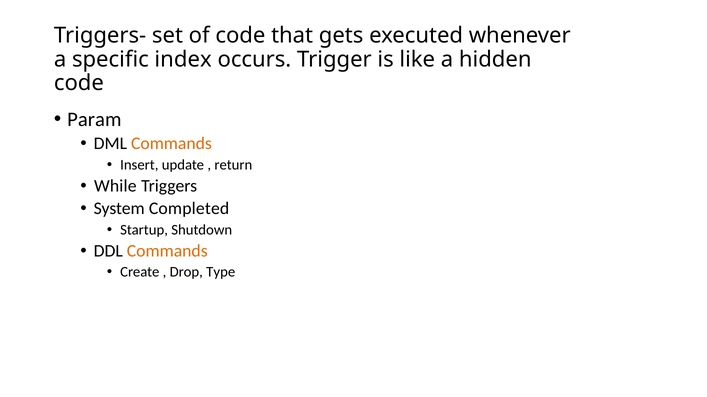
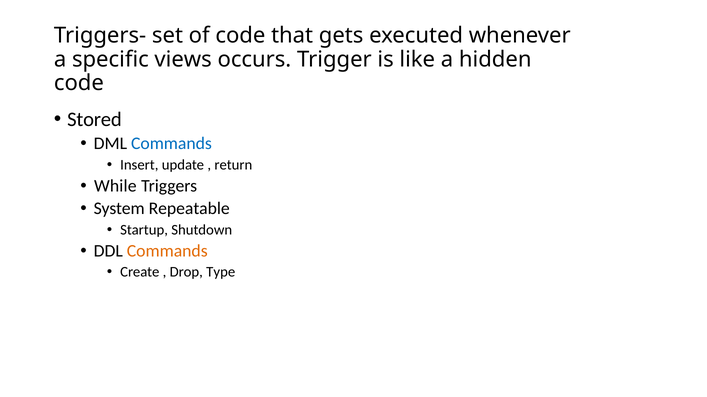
index: index -> views
Param: Param -> Stored
Commands at (171, 144) colour: orange -> blue
Completed: Completed -> Repeatable
